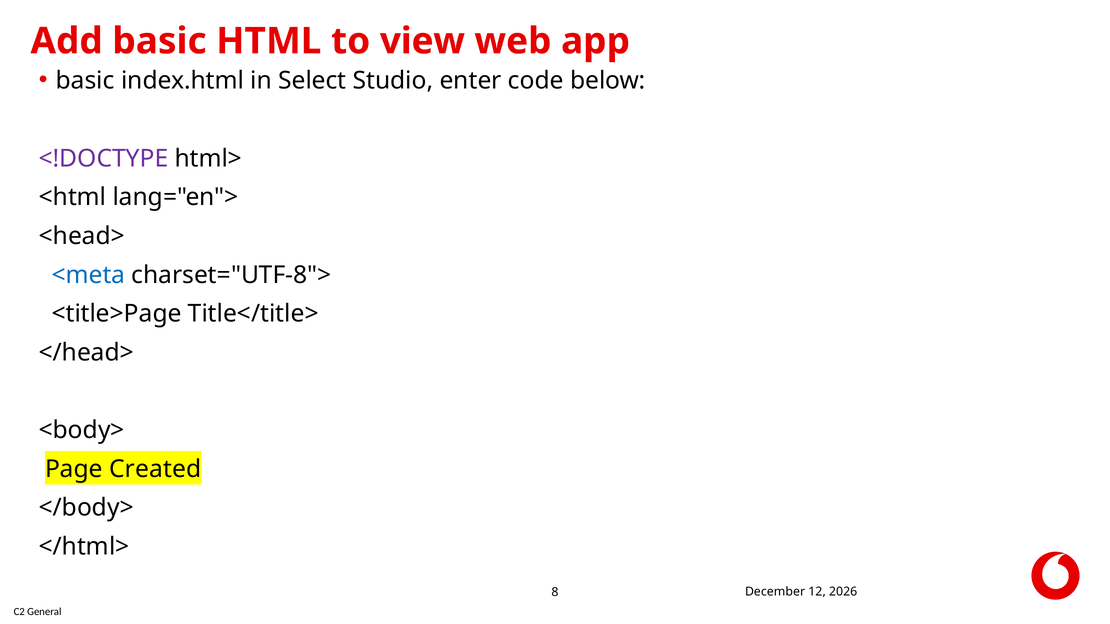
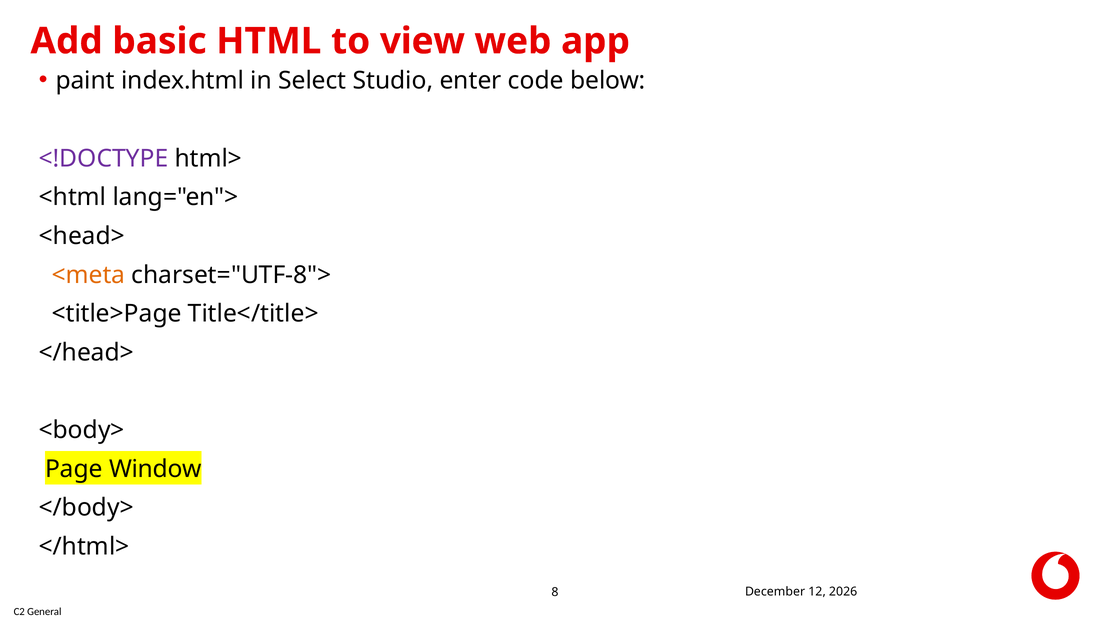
basic at (85, 81): basic -> paint
<meta colour: blue -> orange
Created: Created -> Window
